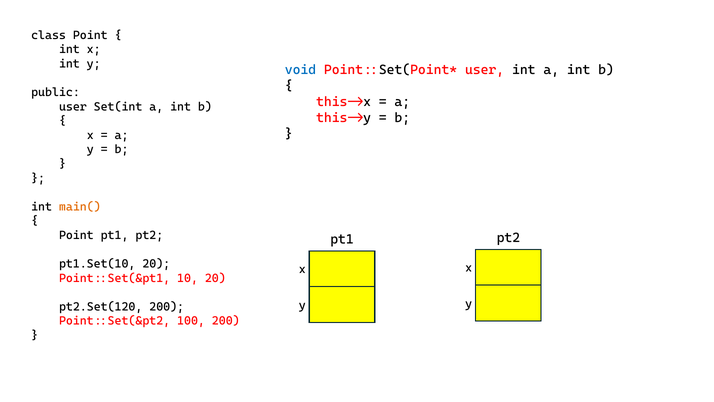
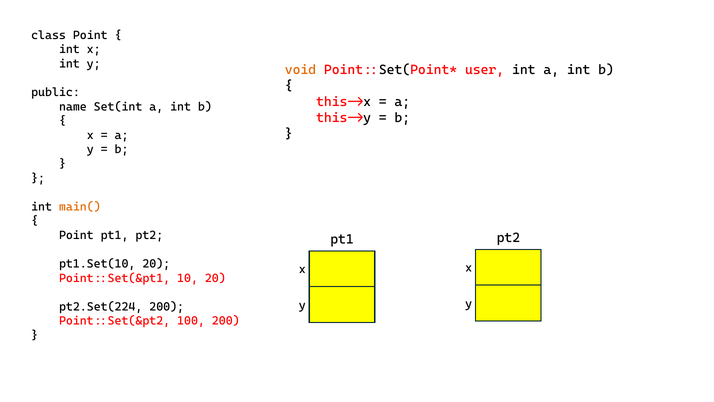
void colour: blue -> orange
user at (73, 107): user -> name
pt2.Set(120: pt2.Set(120 -> pt2.Set(224
